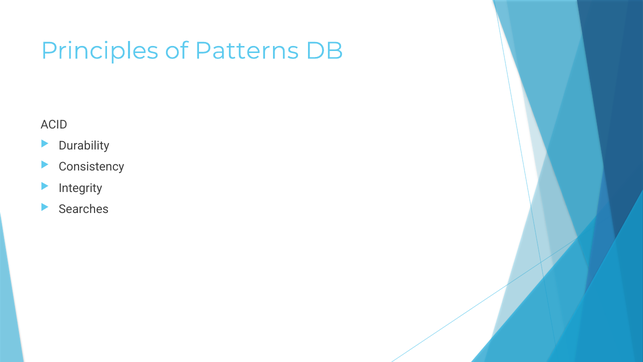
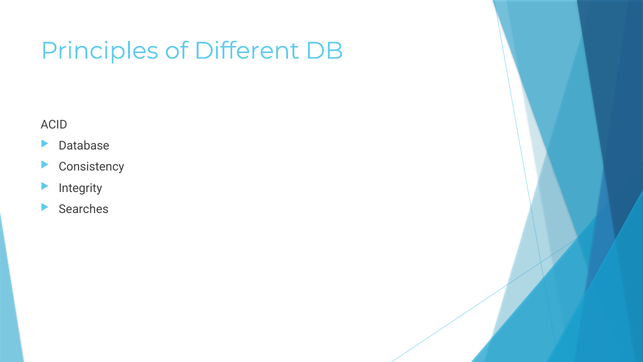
Patterns: Patterns -> Different
Durability: Durability -> Database
